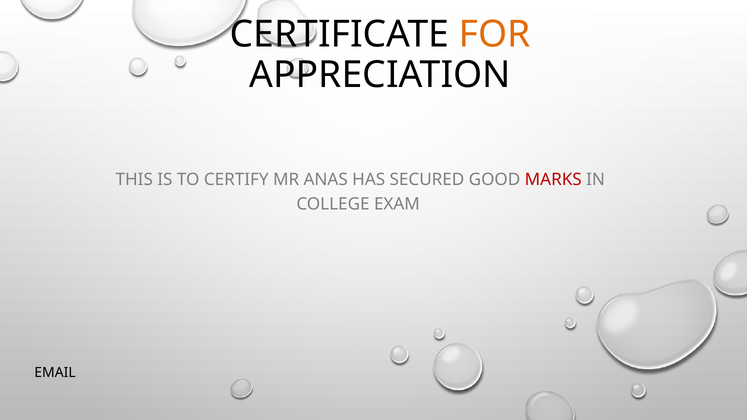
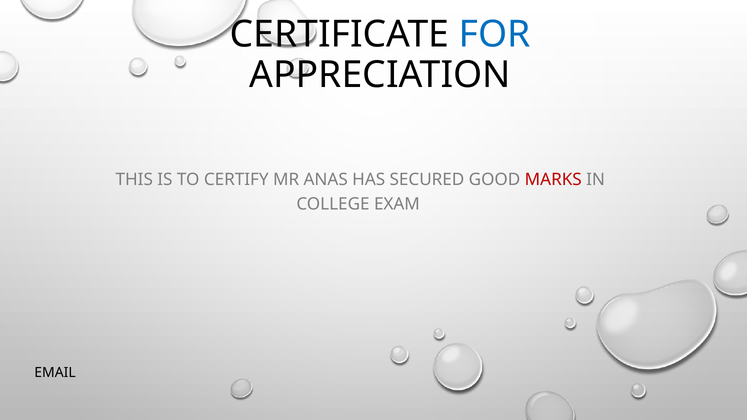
FOR colour: orange -> blue
